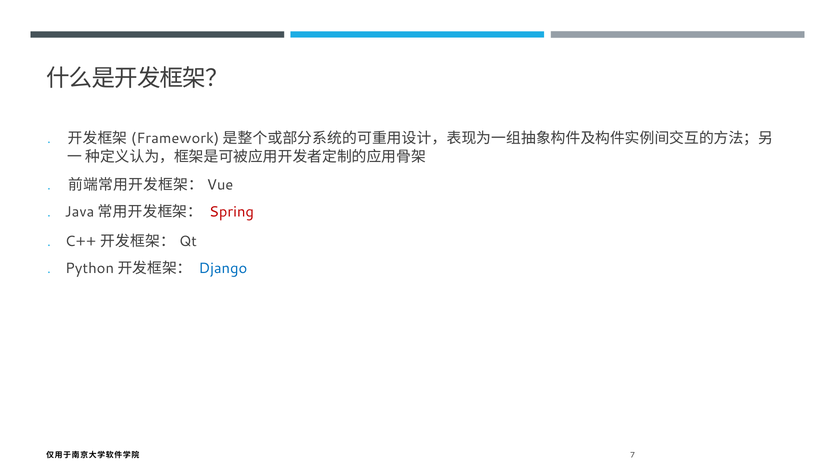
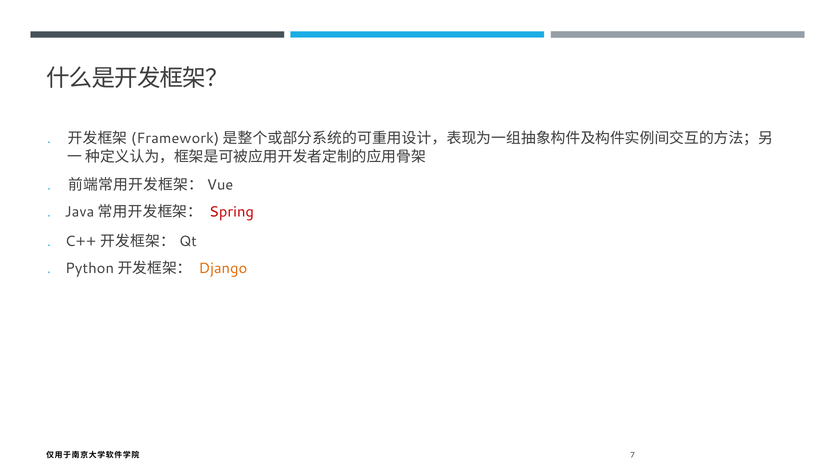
Django colour: blue -> orange
